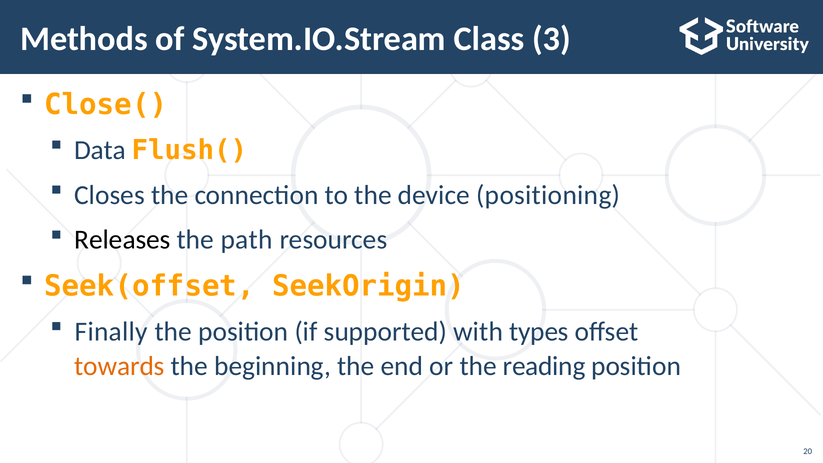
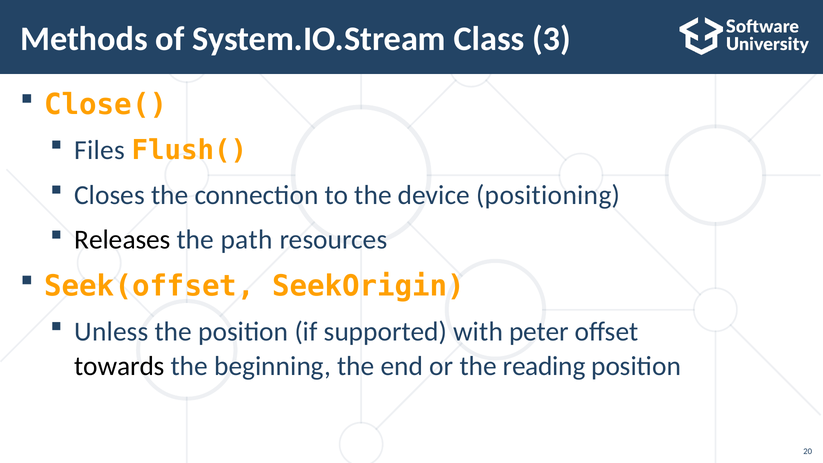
Data: Data -> Files
Finally: Finally -> Unless
types: types -> peter
towards colour: orange -> black
